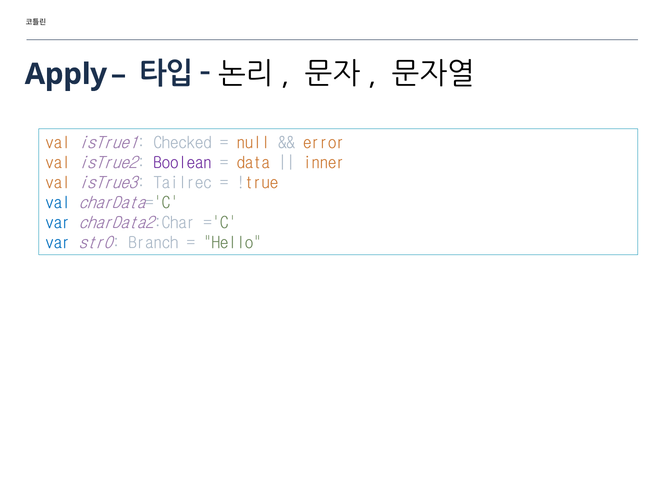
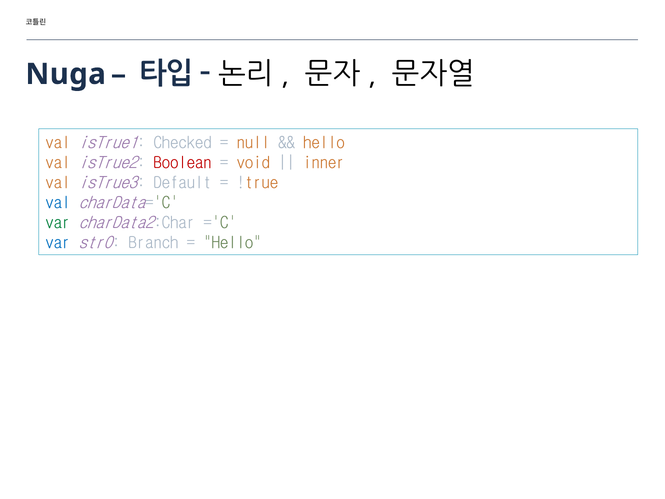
Apply: Apply -> Nuga
error at (324, 143): error -> hello
Boolean colour: purple -> red
data: data -> void
Tailrec: Tailrec -> Default
var at (58, 223) colour: blue -> green
